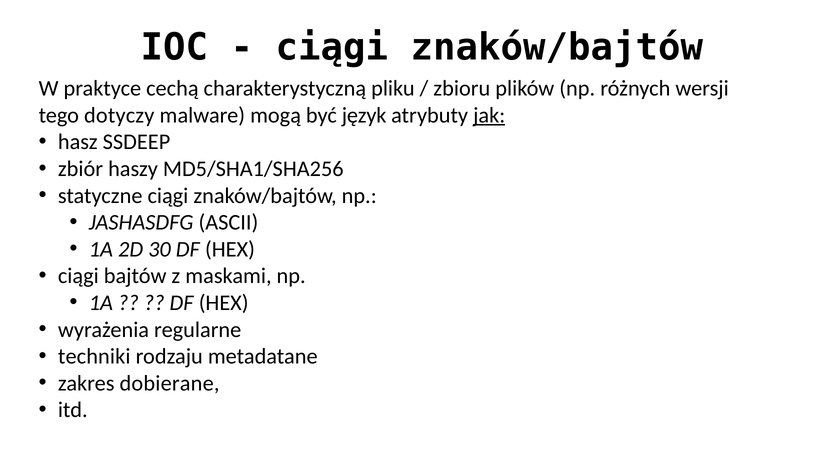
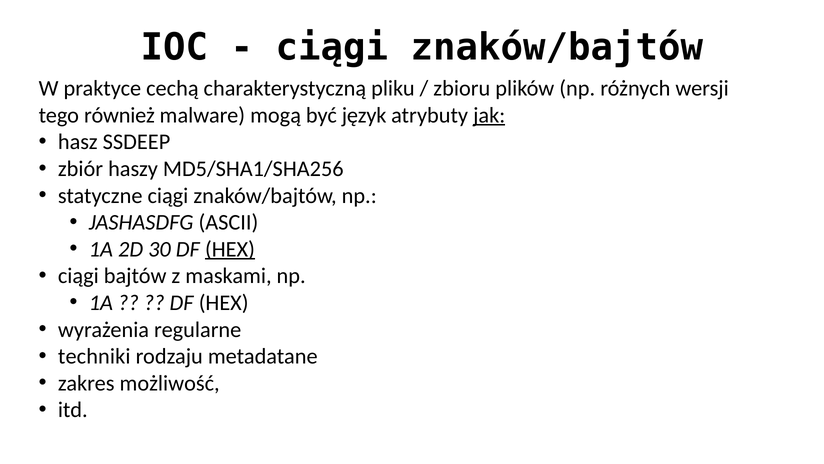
dotyczy: dotyczy -> również
HEX at (230, 249) underline: none -> present
dobierane: dobierane -> możliwość
